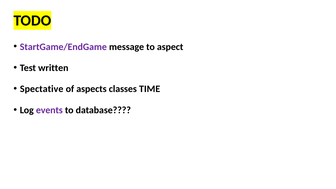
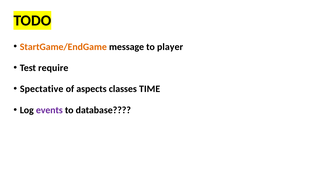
StartGame/EndGame colour: purple -> orange
aspect: aspect -> player
written: written -> require
